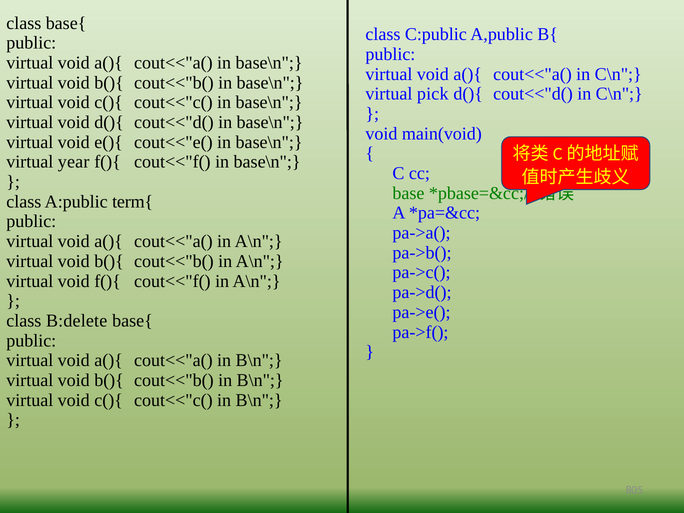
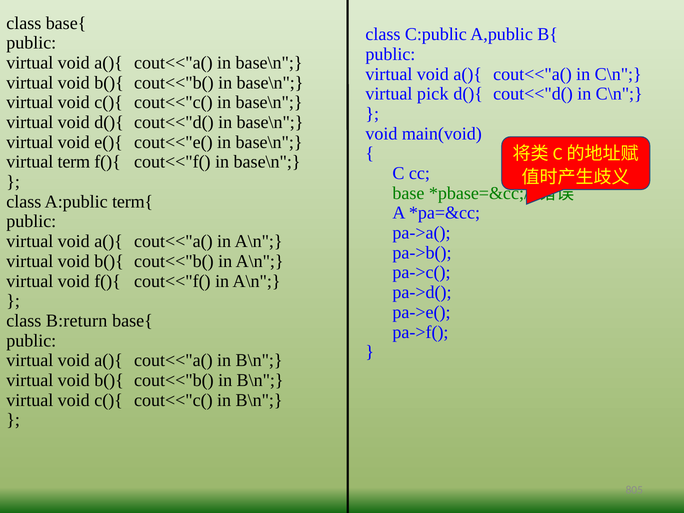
year: year -> term
B:delete: B:delete -> B:return
